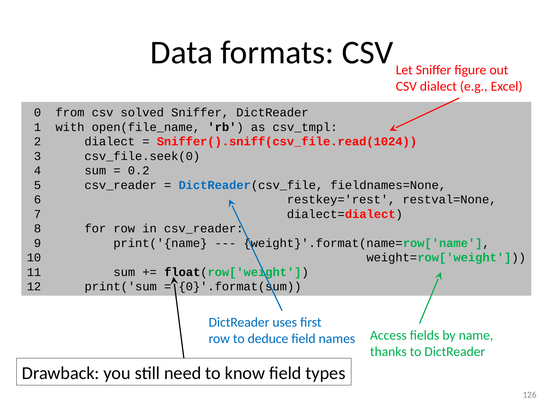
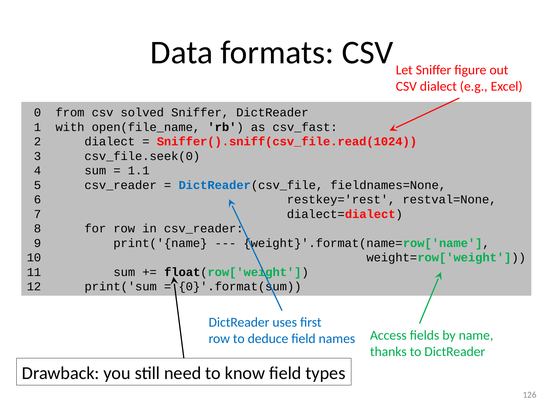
csv_tmpl: csv_tmpl -> csv_fast
0.2: 0.2 -> 1.1
